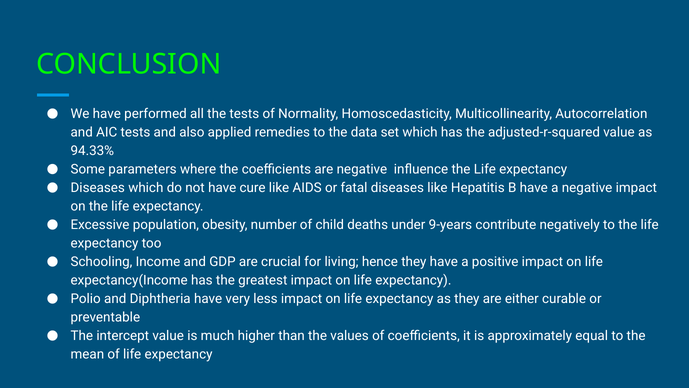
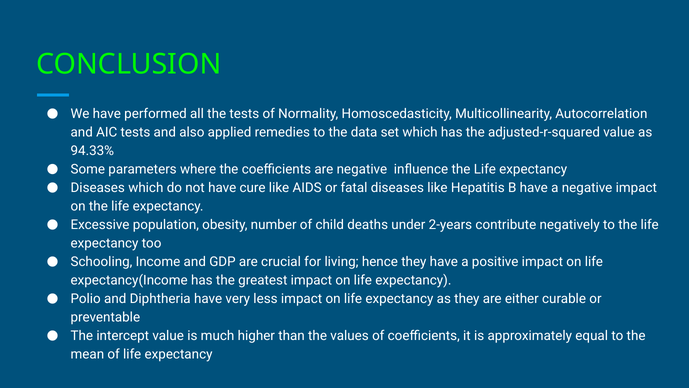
9-years: 9-years -> 2-years
